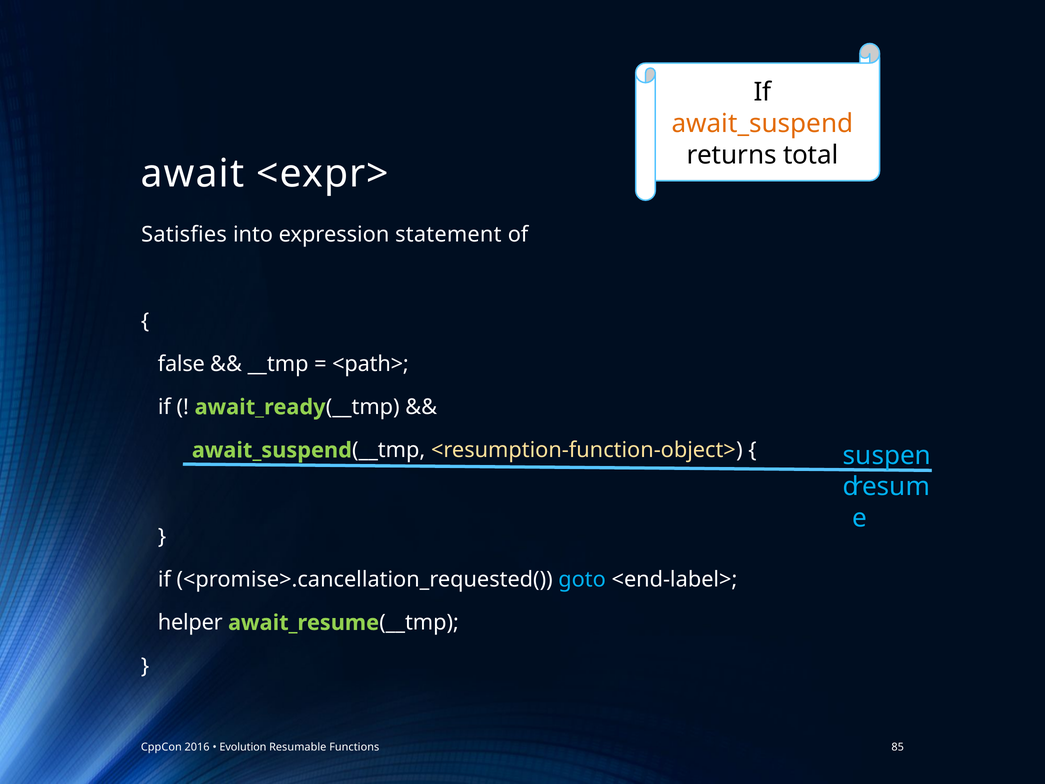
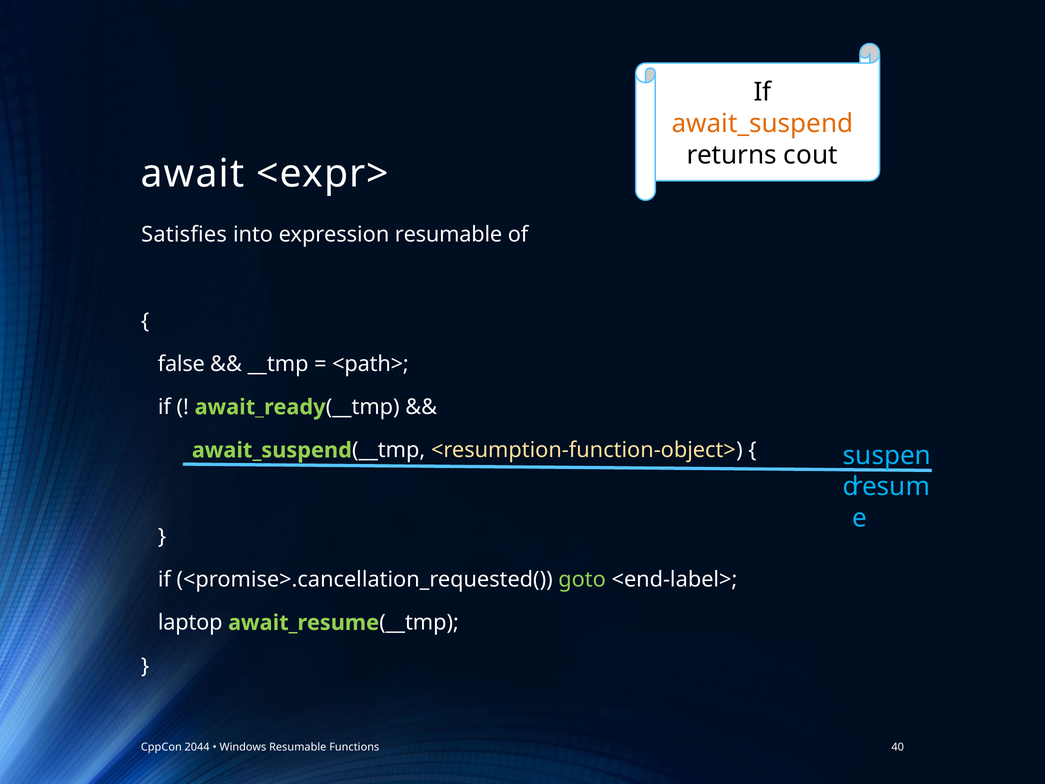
total: total -> cout
expression statement: statement -> resumable
goto colour: light blue -> light green
helper: helper -> laptop
2016: 2016 -> 2044
Evolution: Evolution -> Windows
85: 85 -> 40
